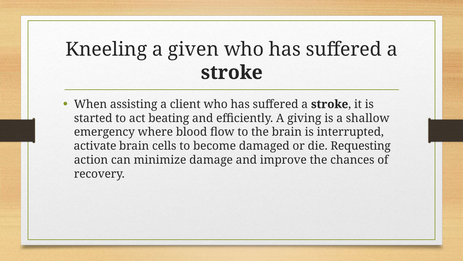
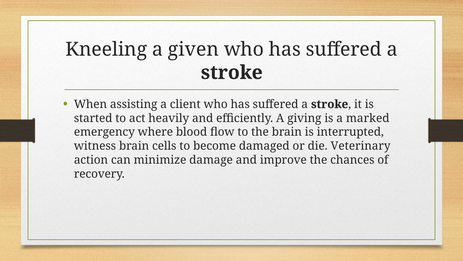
beating: beating -> heavily
shallow: shallow -> marked
activate: activate -> witness
Requesting: Requesting -> Veterinary
